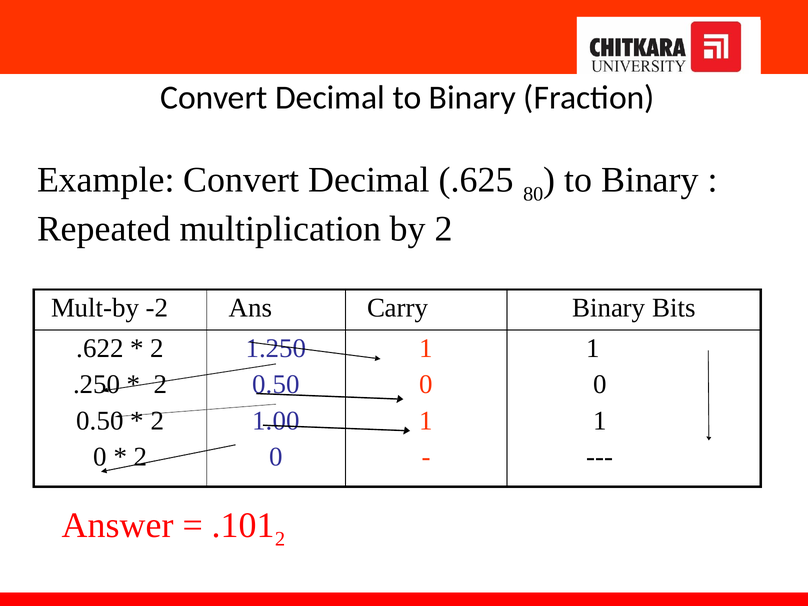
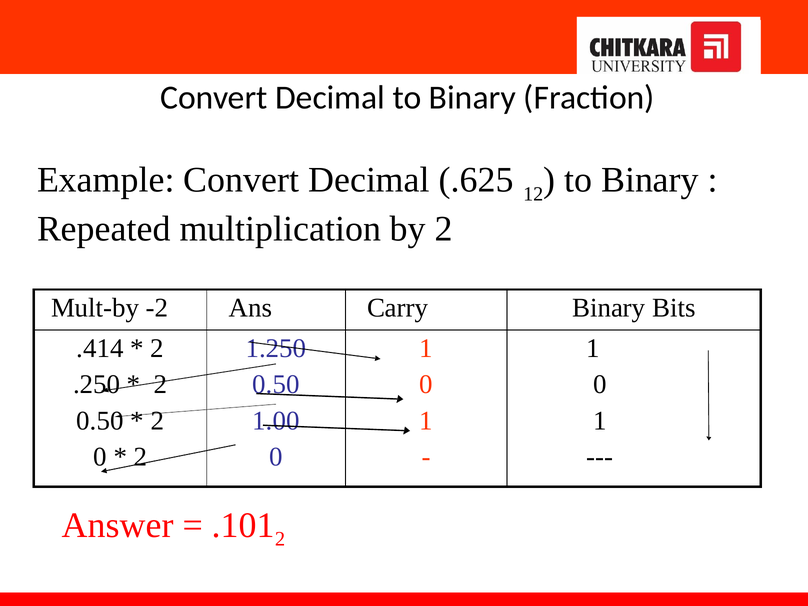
80: 80 -> 12
.622: .622 -> .414
